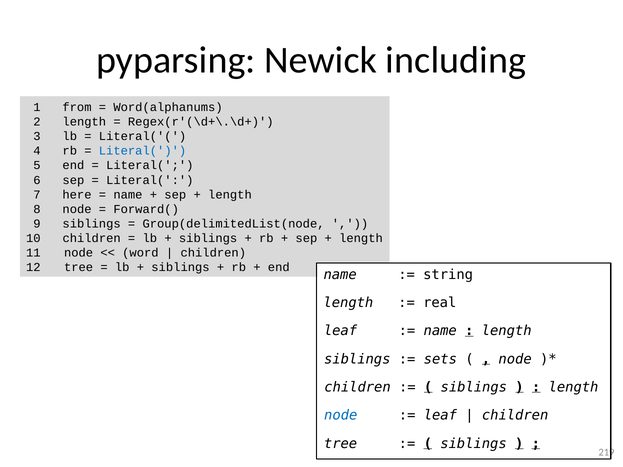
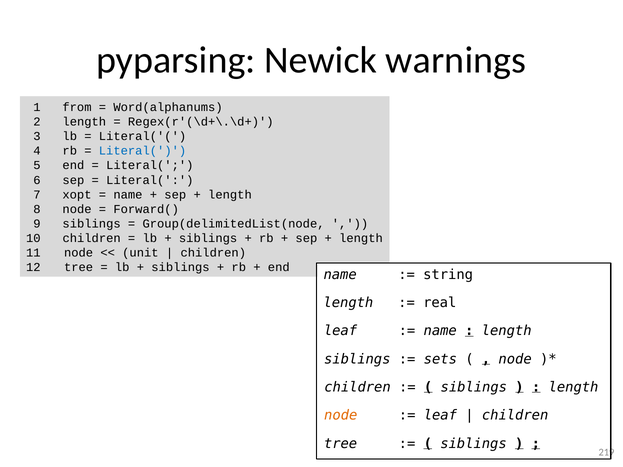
including: including -> warnings
here: here -> xopt
word: word -> unit
node at (341, 416) colour: blue -> orange
